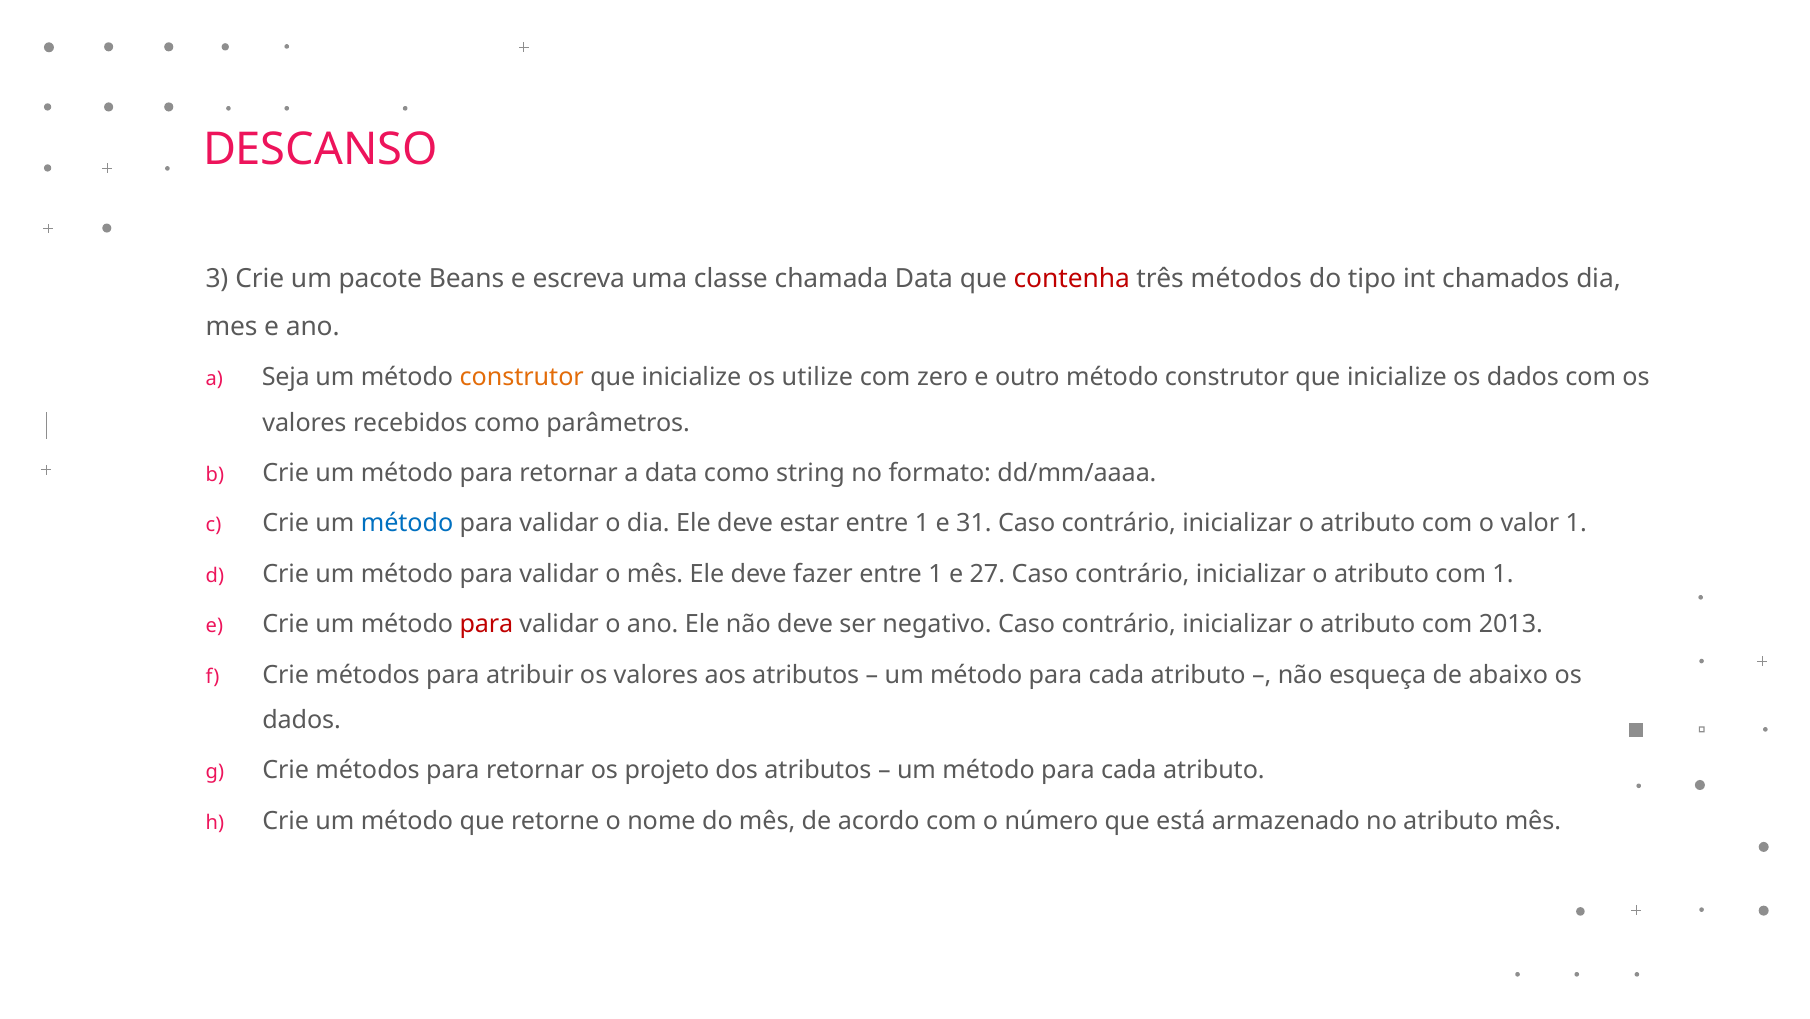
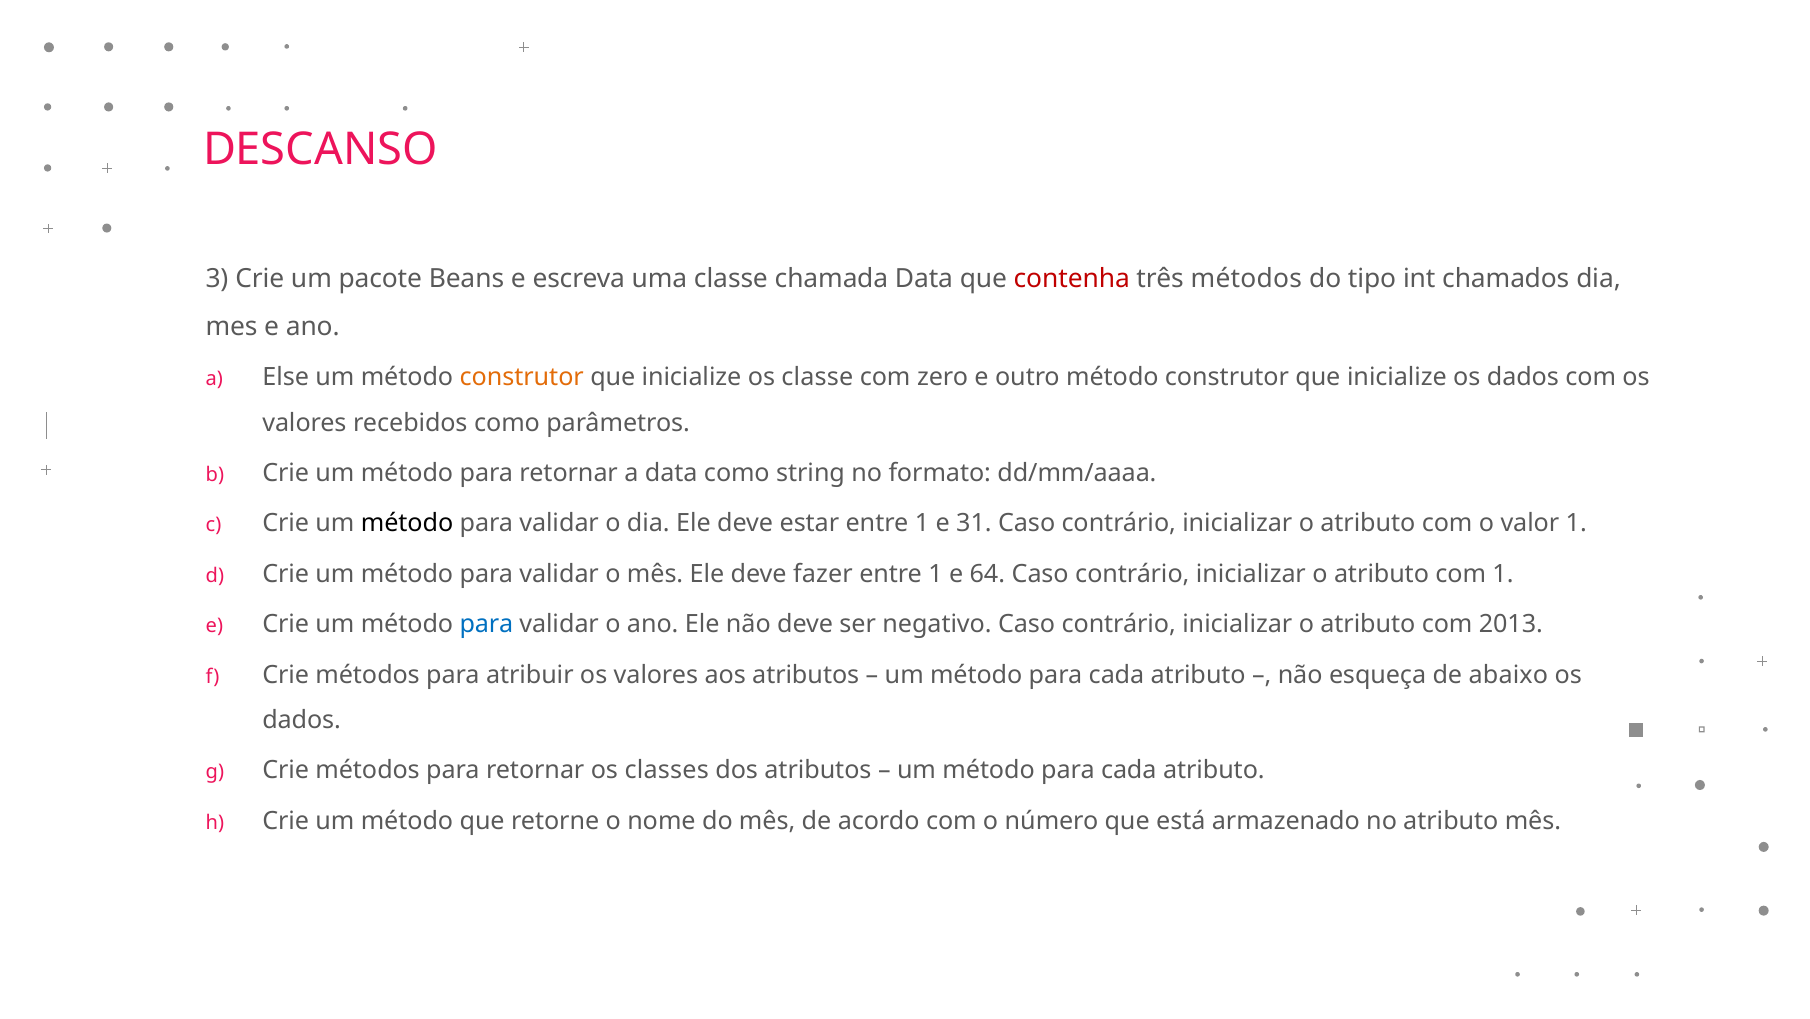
Seja: Seja -> Else
os utilize: utilize -> classe
método at (407, 524) colour: blue -> black
27: 27 -> 64
para at (486, 624) colour: red -> blue
projeto: projeto -> classes
